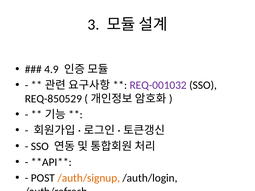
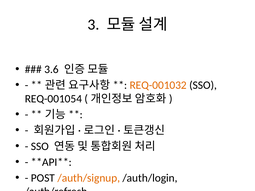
4.9: 4.9 -> 3.6
REQ-001032 colour: purple -> orange
REQ-850529: REQ-850529 -> REQ-001054
